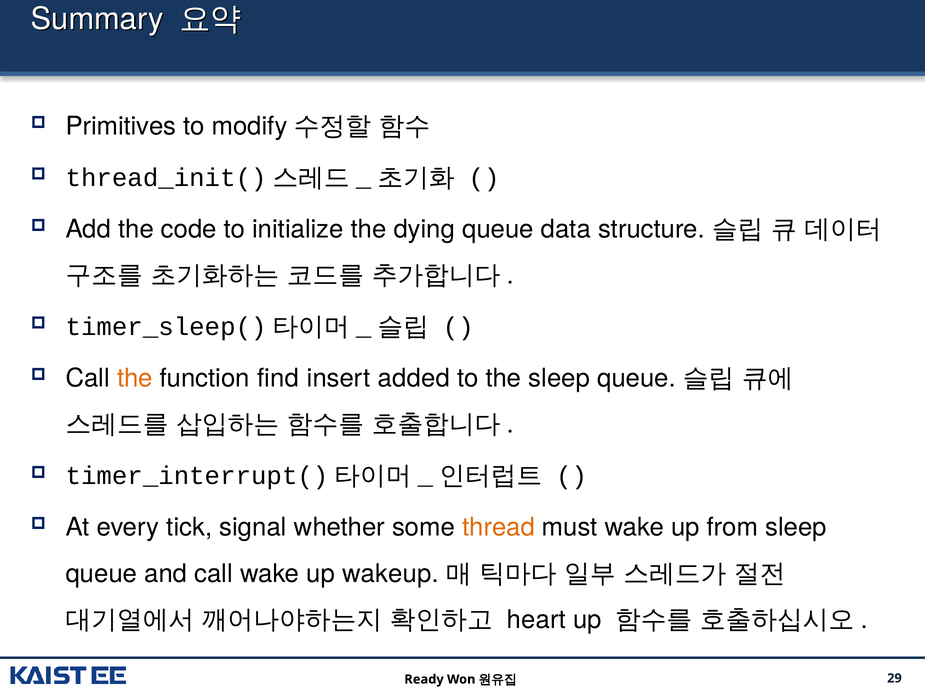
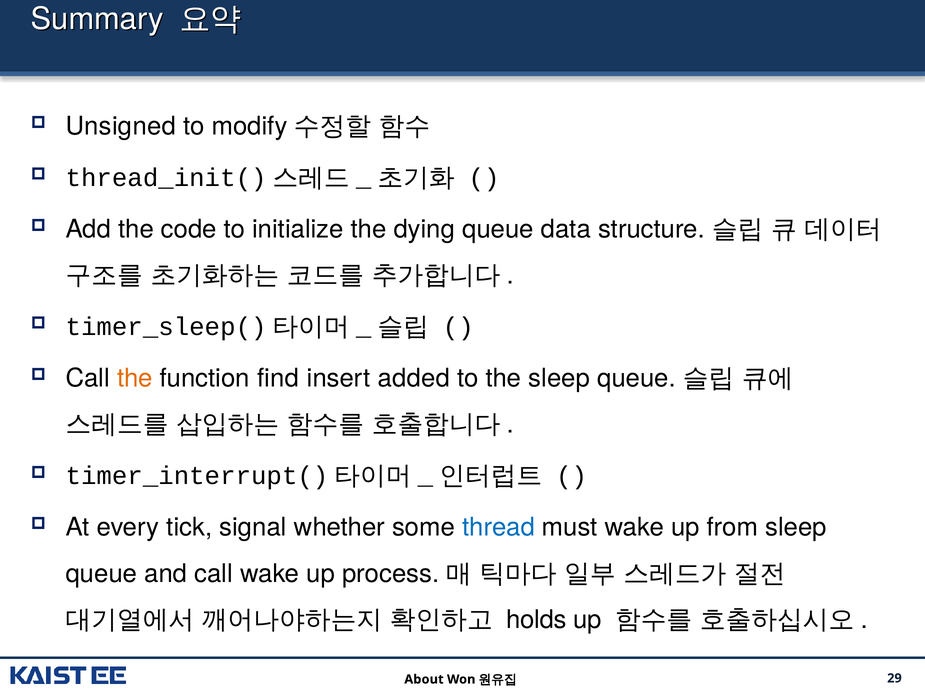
Primitives: Primitives -> Unsigned
thread colour: orange -> blue
wakeup: wakeup -> process
heart: heart -> holds
Ready: Ready -> About
